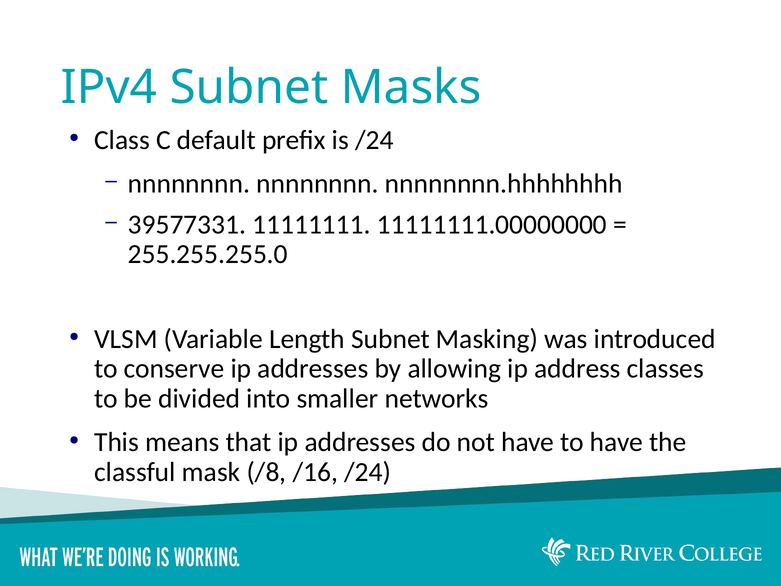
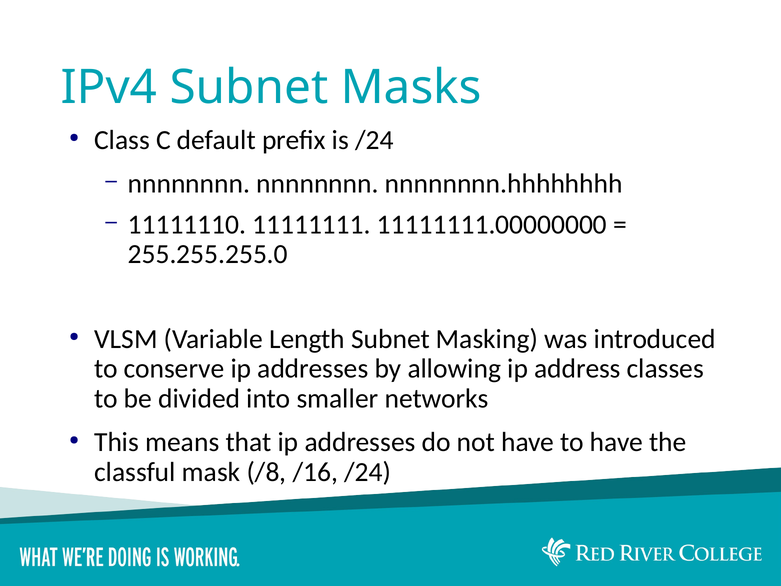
39577331: 39577331 -> 11111110
